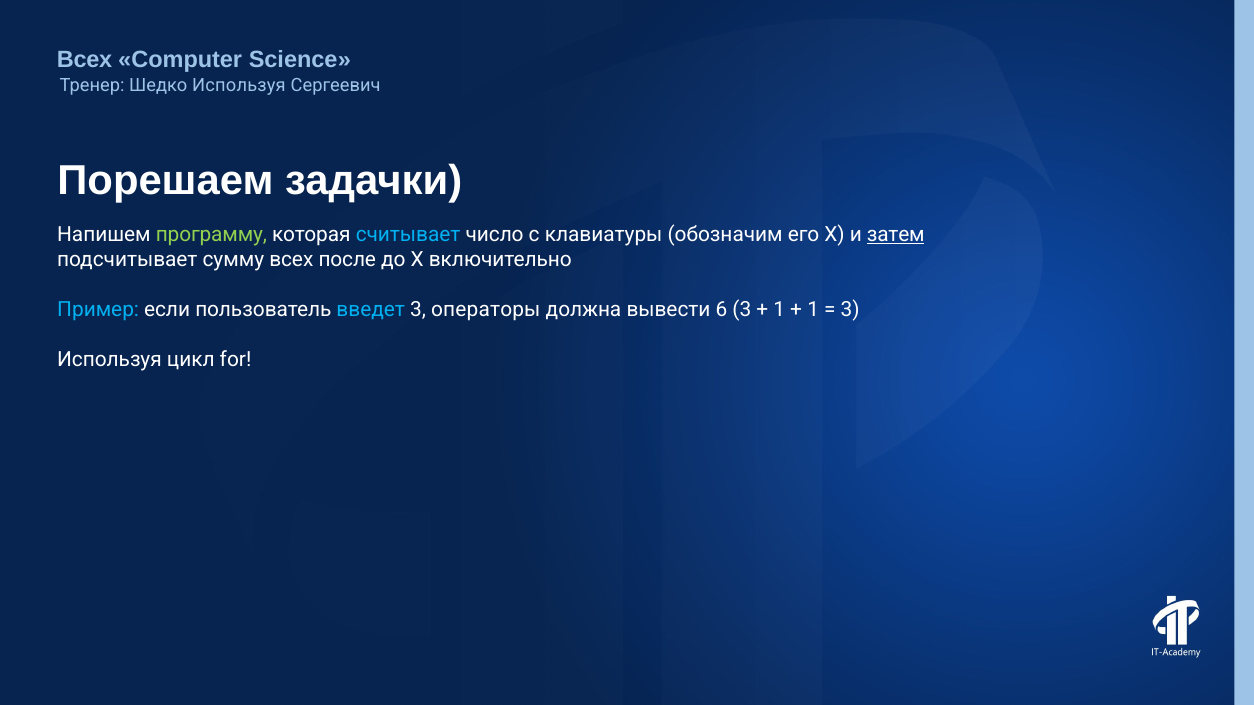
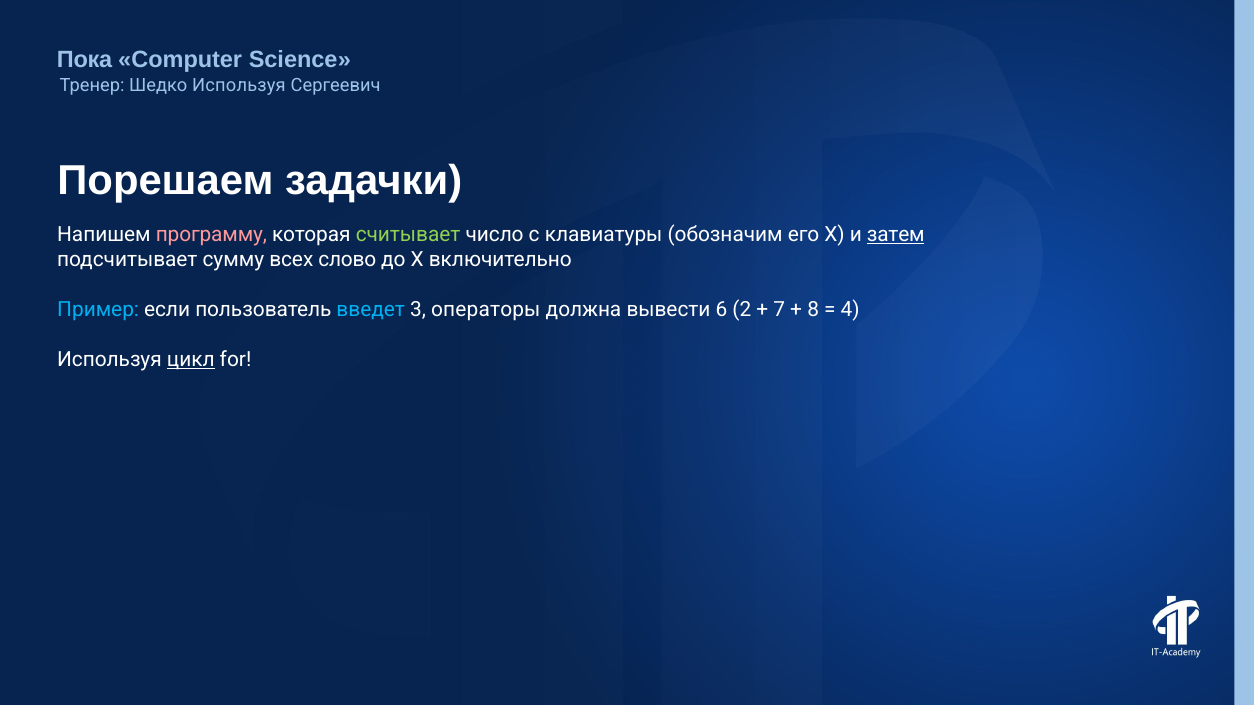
Всех at (85, 60): Всех -> Пока
программу colour: light green -> pink
считывает colour: light blue -> light green
после: после -> слово
6 3: 3 -> 2
1 at (779, 310): 1 -> 7
1 at (813, 310): 1 -> 8
3 at (850, 310): 3 -> 4
цикл underline: none -> present
